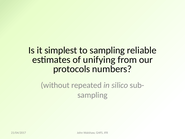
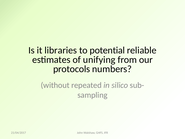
simplest: simplest -> libraries
to sampling: sampling -> potential
